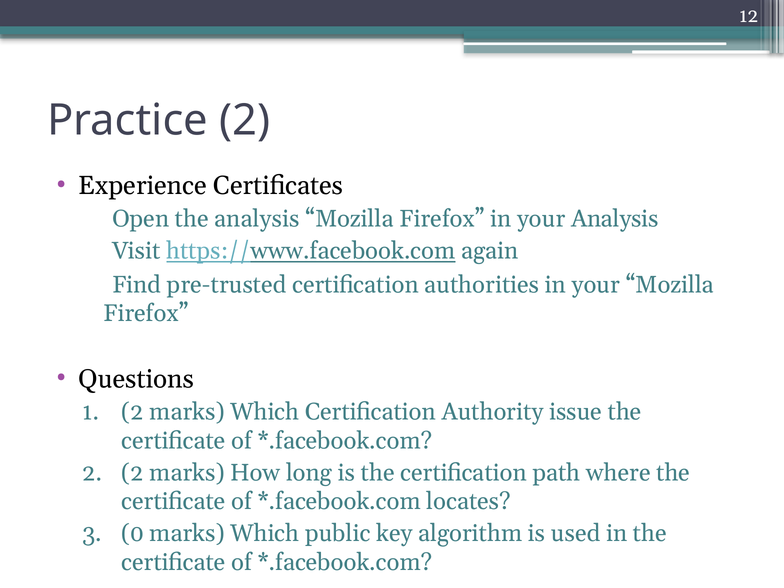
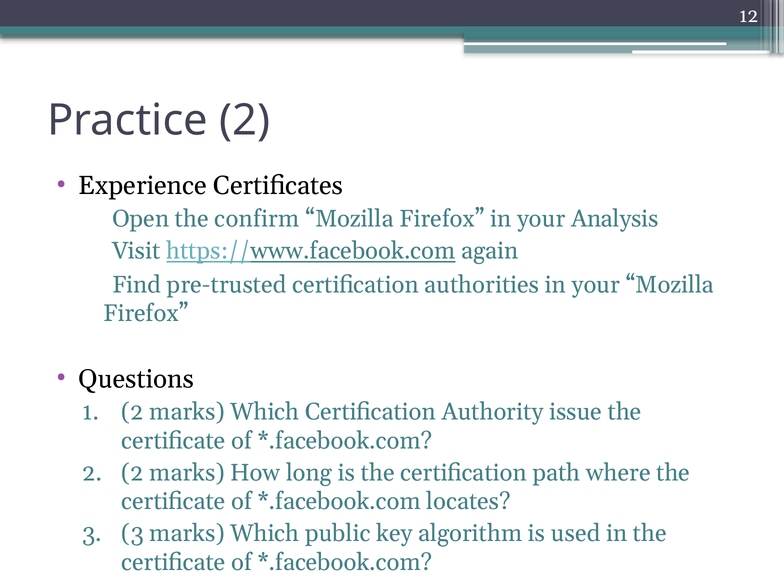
the analysis: analysis -> confirm
0 at (133, 534): 0 -> 3
